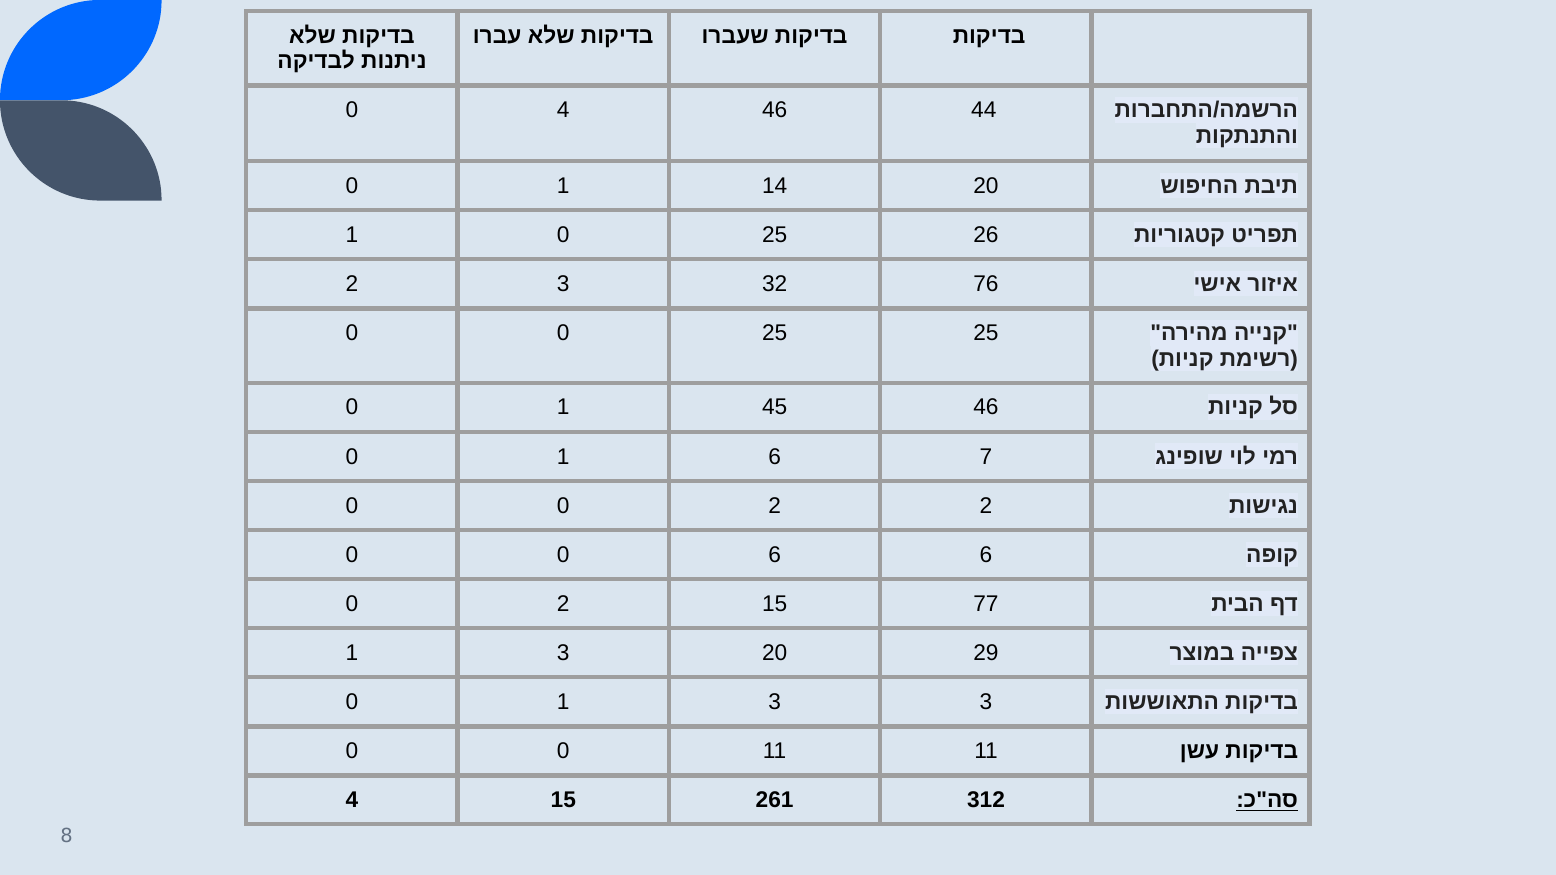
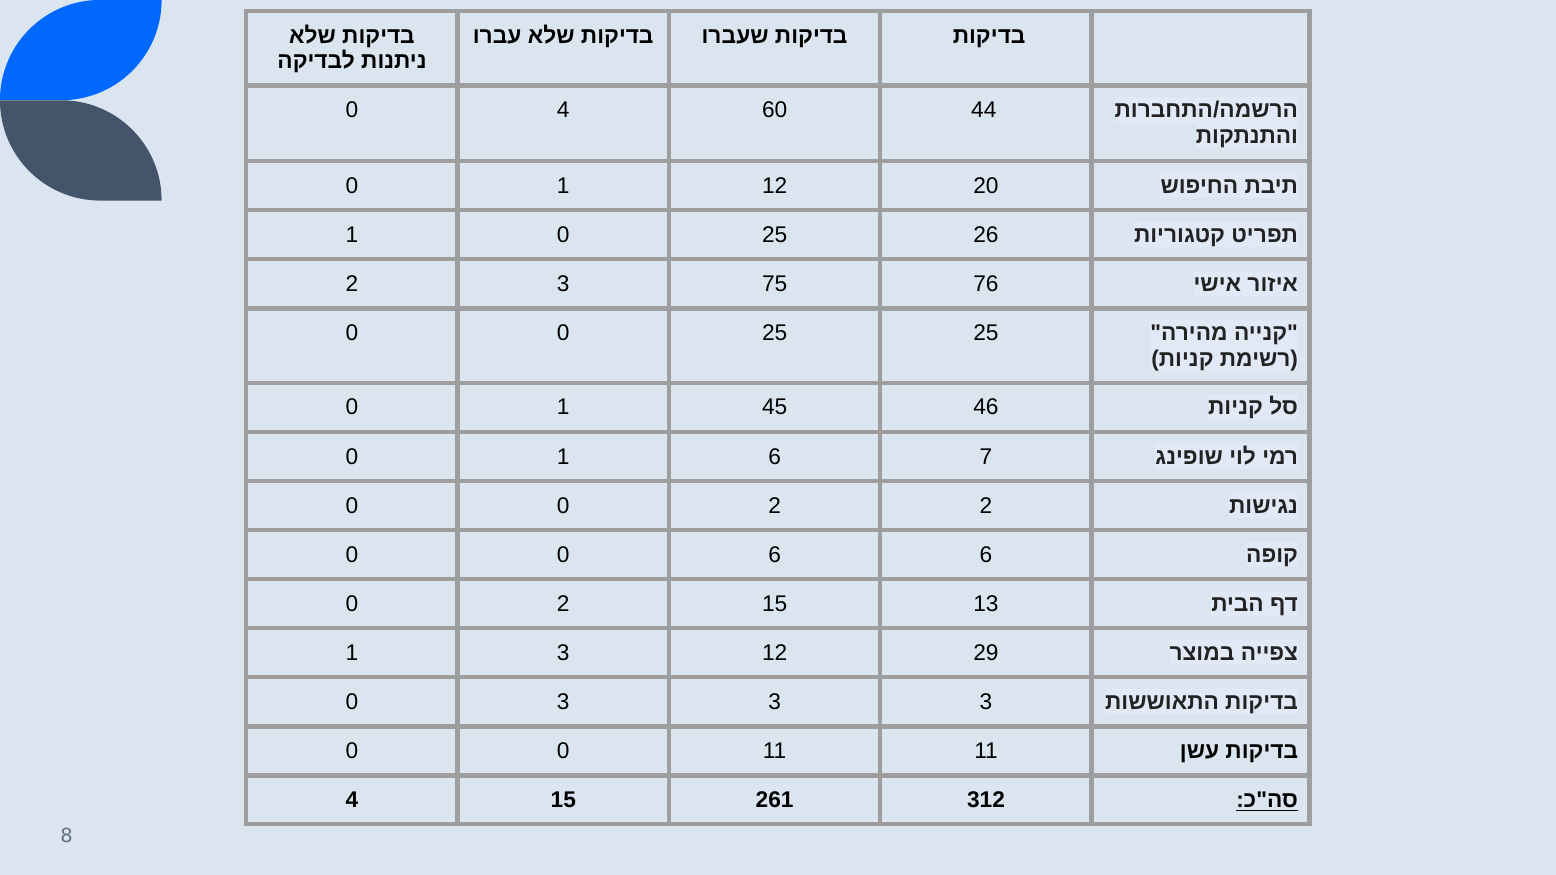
4 46: 46 -> 60
1 14: 14 -> 12
32: 32 -> 75
77: 77 -> 13
3 20: 20 -> 12
1 at (563, 702): 1 -> 3
